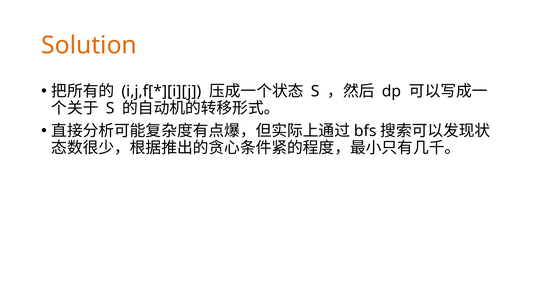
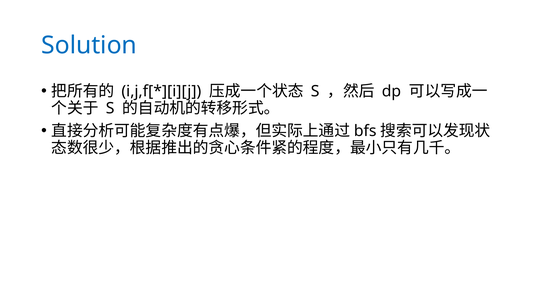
Solution colour: orange -> blue
